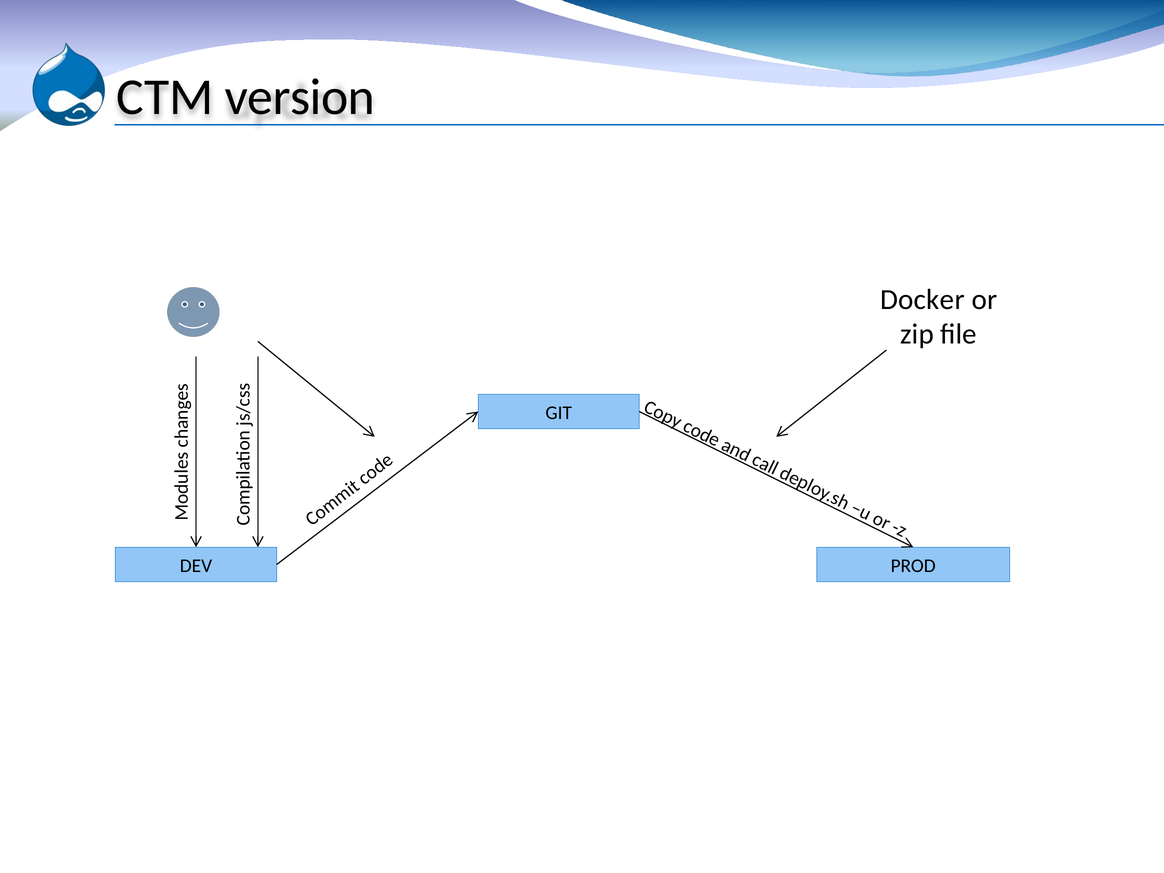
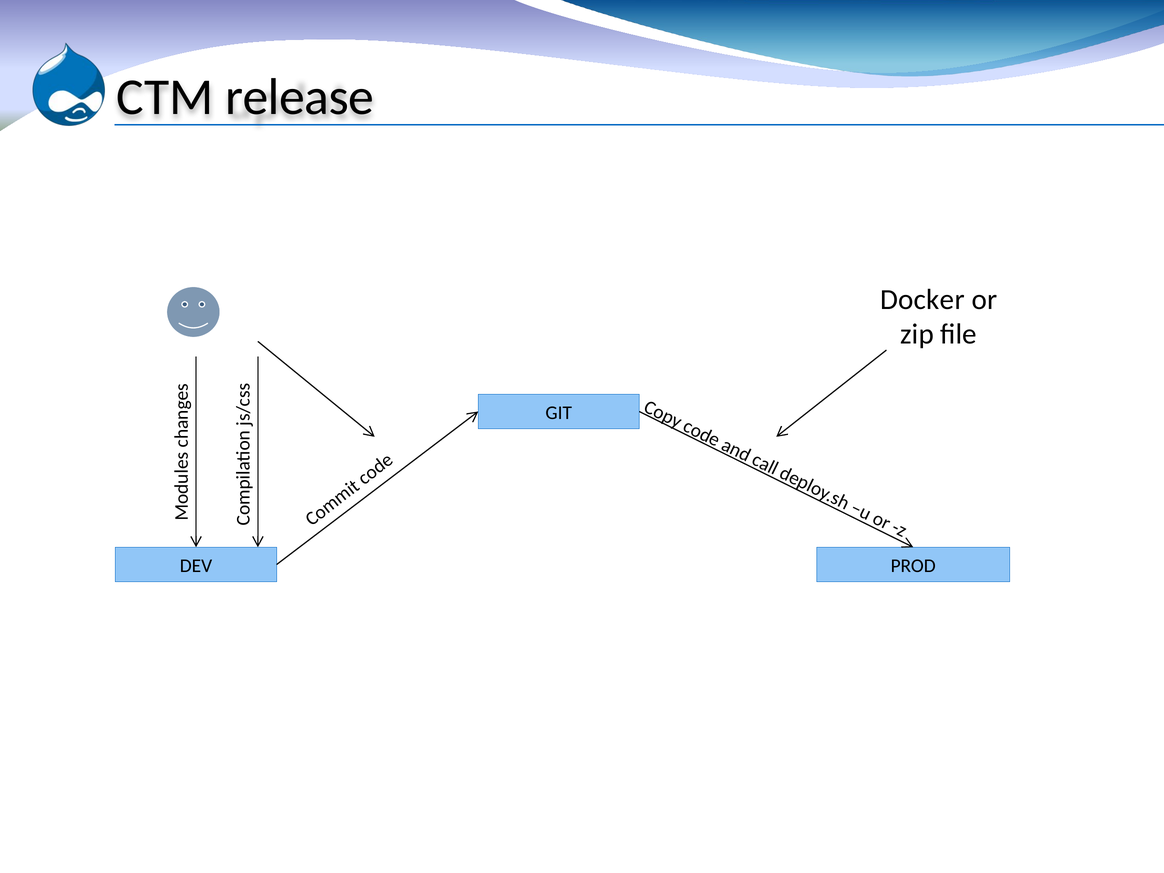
version: version -> release
